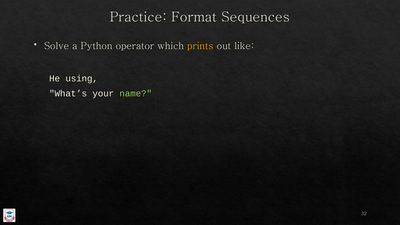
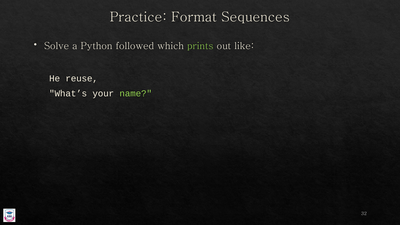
operator: operator -> followed
prints colour: yellow -> light green
using: using -> reuse
